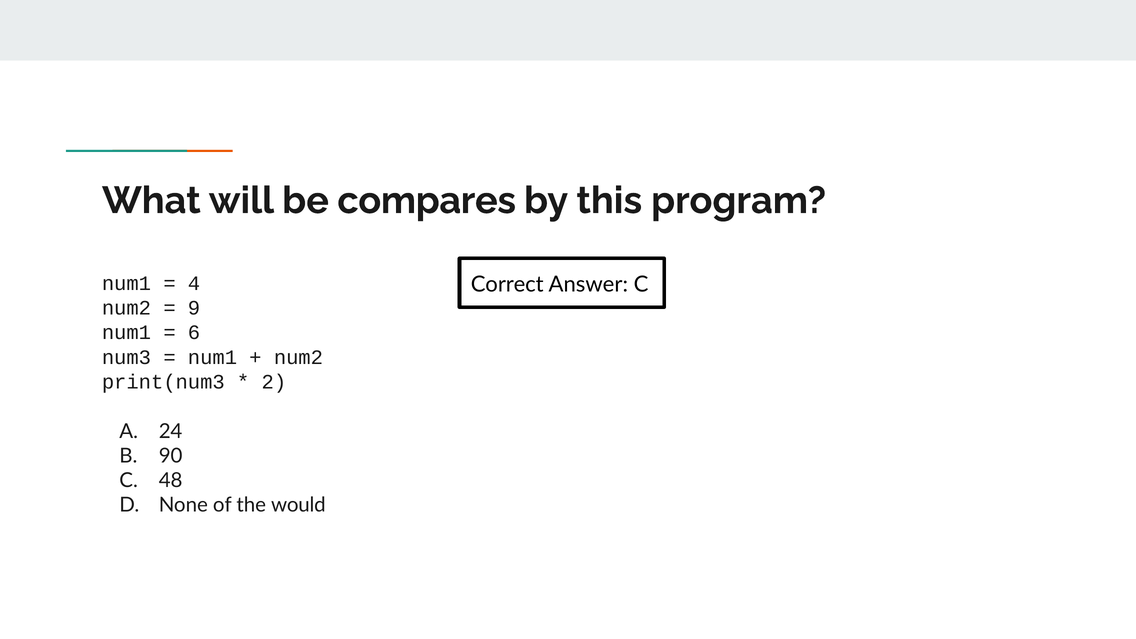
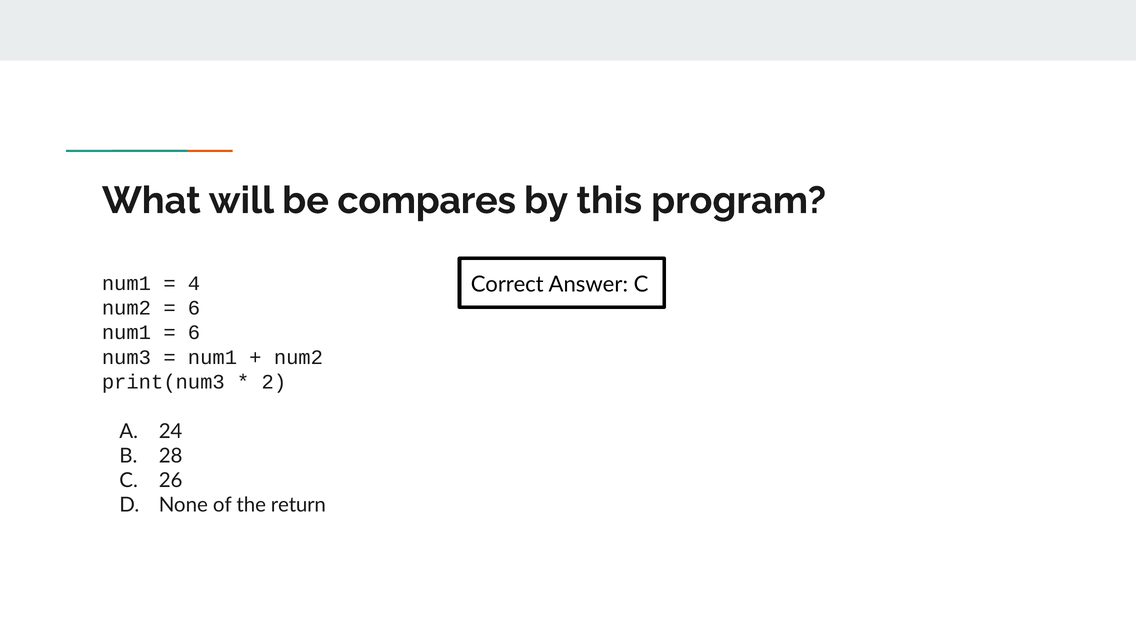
9 at (194, 308): 9 -> 6
90: 90 -> 28
48: 48 -> 26
would: would -> return
